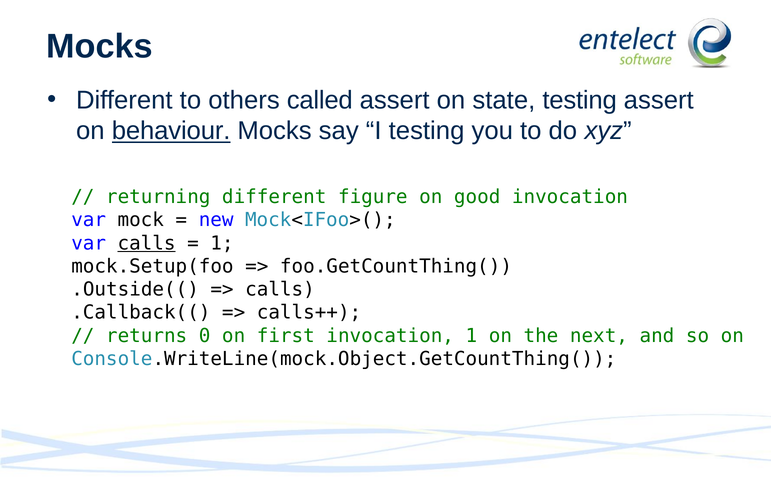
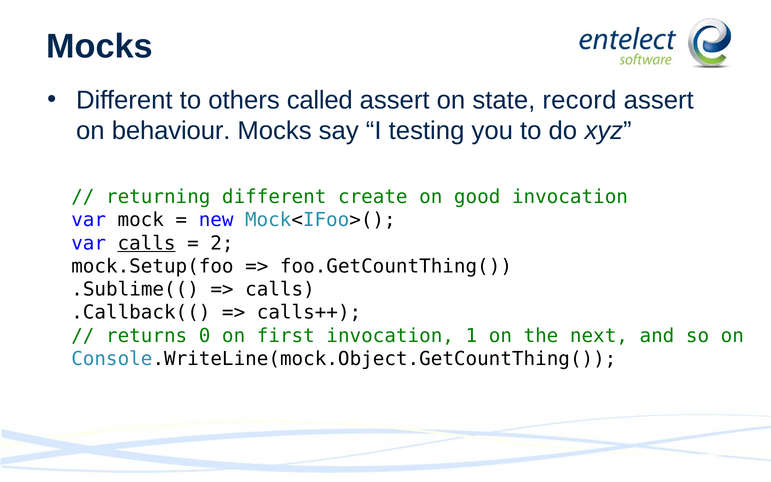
state testing: testing -> record
behaviour underline: present -> none
figure: figure -> create
1 at (222, 243): 1 -> 2
.Outside((: .Outside(( -> .Sublime((
